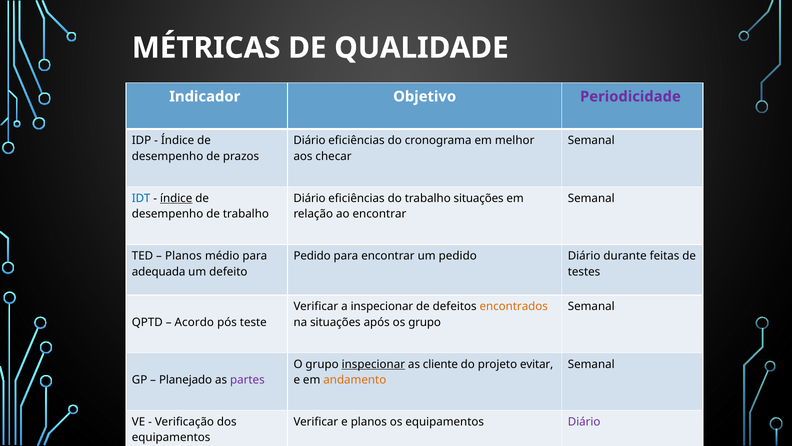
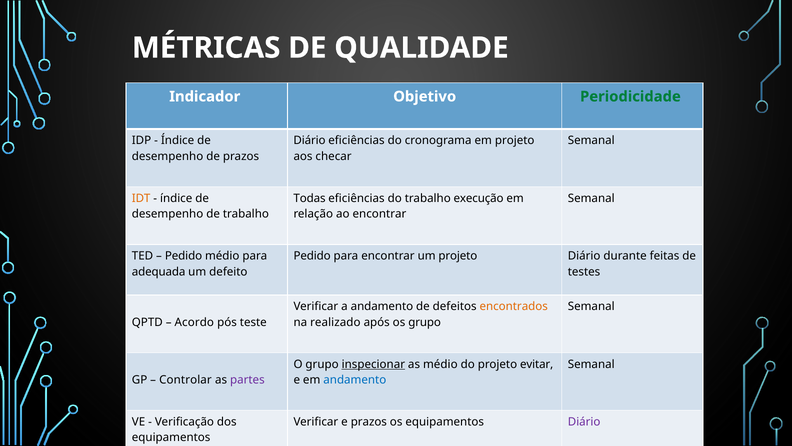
Periodicidade colour: purple -> green
em melhor: melhor -> projeto
IDT colour: blue -> orange
índice at (176, 198) underline: present -> none
Diário at (310, 198): Diário -> Todas
trabalho situações: situações -> execução
Planos at (183, 256): Planos -> Pedido
um pedido: pedido -> projeto
a inspecionar: inspecionar -> andamento
na situações: situações -> realizado
as cliente: cliente -> médio
Planejado at (186, 380): Planejado -> Controlar
andamento at (355, 380) colour: orange -> blue
e planos: planos -> prazos
